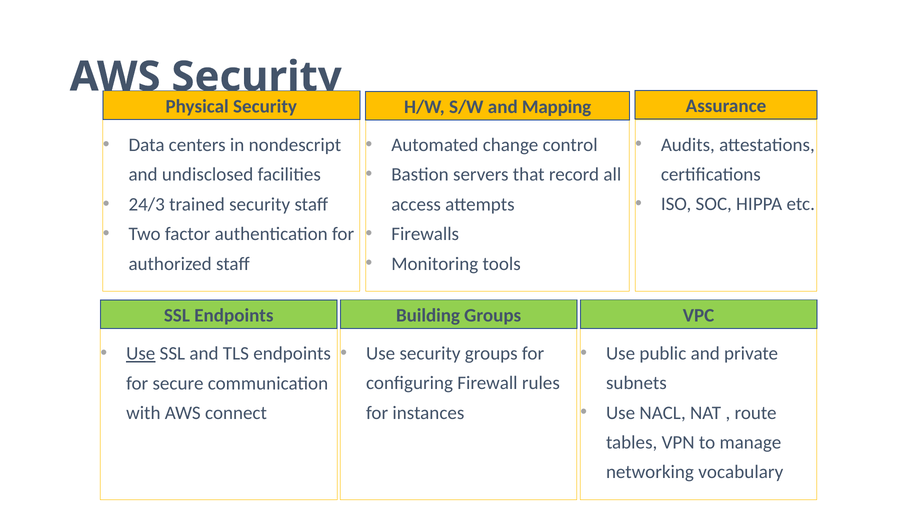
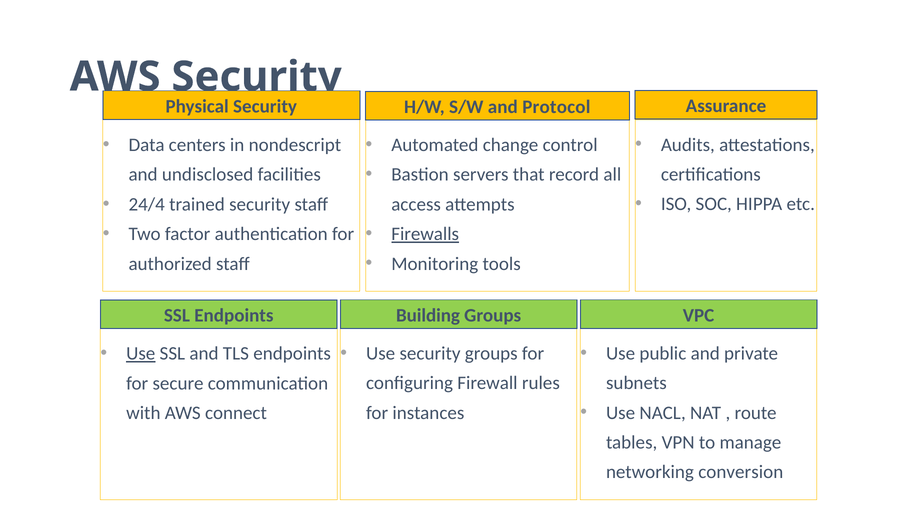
Mapping: Mapping -> Protocol
24/3: 24/3 -> 24/4
Firewalls underline: none -> present
vocabulary: vocabulary -> conversion
